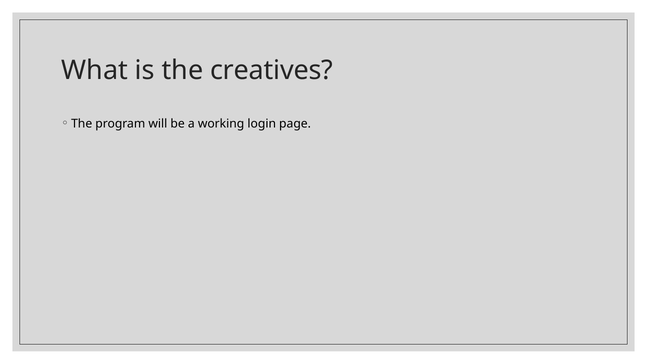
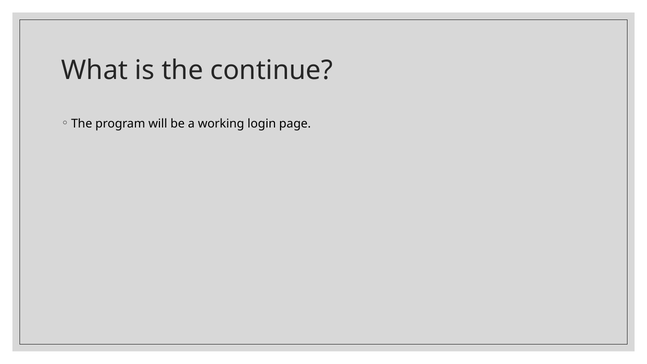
creatives: creatives -> continue
